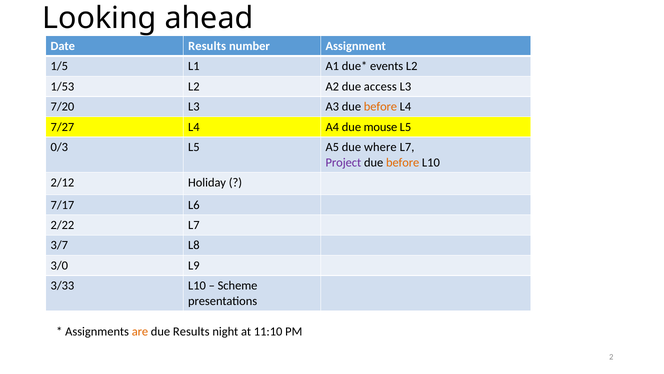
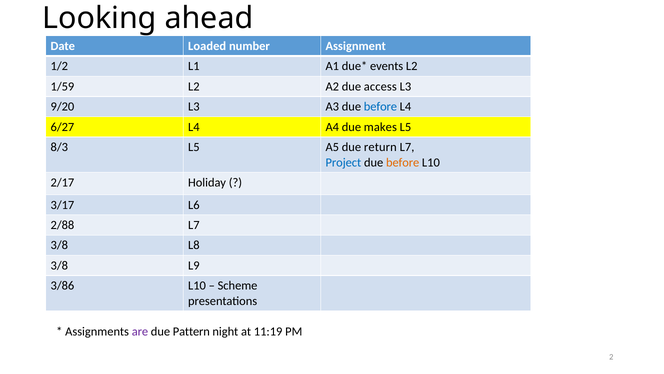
Date Results: Results -> Loaded
1/5: 1/5 -> 1/2
1/53: 1/53 -> 1/59
7/20: 7/20 -> 9/20
before at (380, 107) colour: orange -> blue
7/27: 7/27 -> 6/27
mouse: mouse -> makes
0/3: 0/3 -> 8/3
where: where -> return
Project colour: purple -> blue
2/12: 2/12 -> 2/17
7/17: 7/17 -> 3/17
2/22: 2/22 -> 2/88
3/7 at (59, 245): 3/7 -> 3/8
3/0 at (59, 265): 3/0 -> 3/8
3/33: 3/33 -> 3/86
are colour: orange -> purple
due Results: Results -> Pattern
11:10: 11:10 -> 11:19
